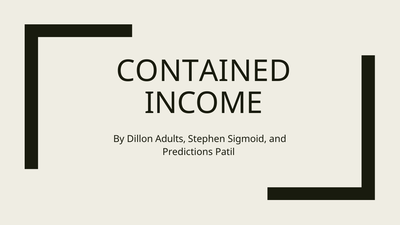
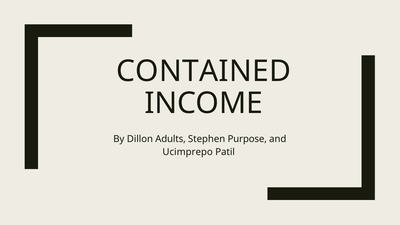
Sigmoid: Sigmoid -> Purpose
Predictions: Predictions -> Ucimprepo
